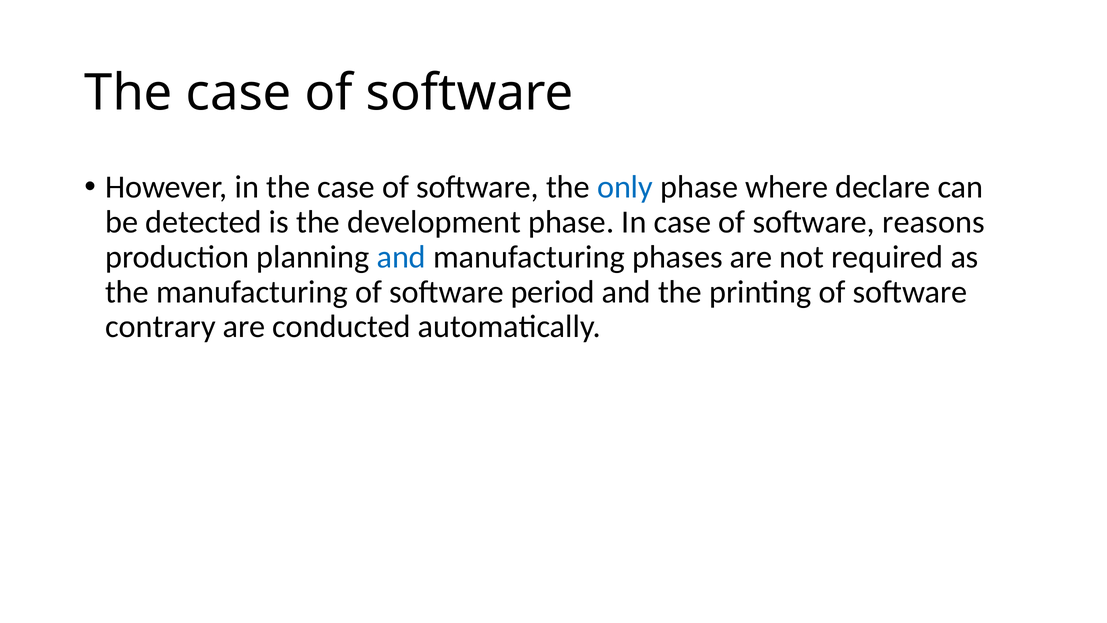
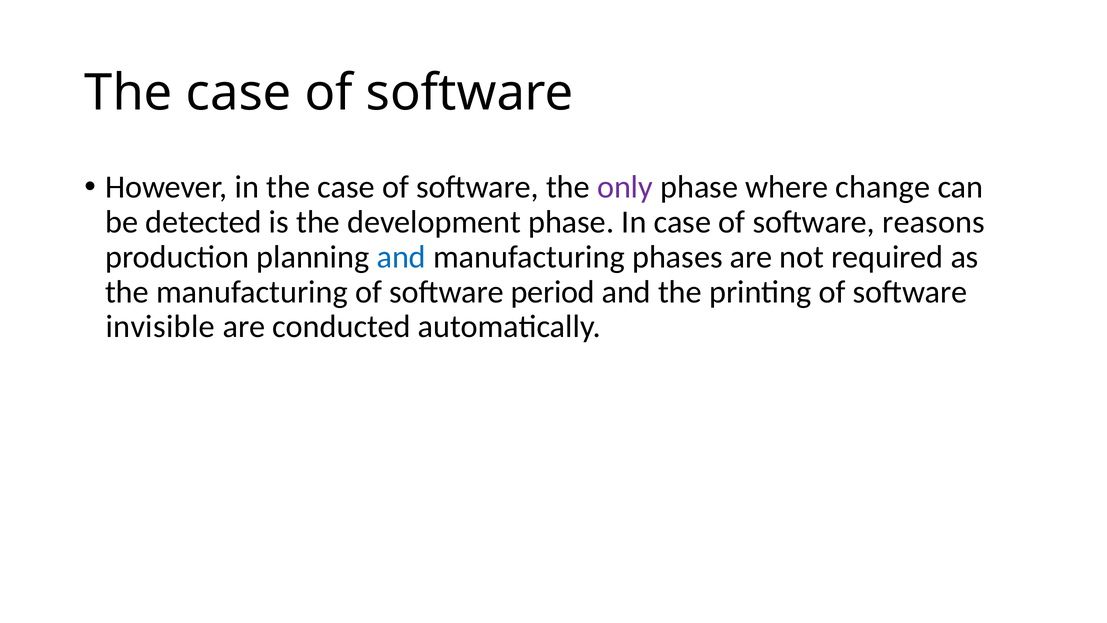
only colour: blue -> purple
declare: declare -> change
contrary: contrary -> invisible
